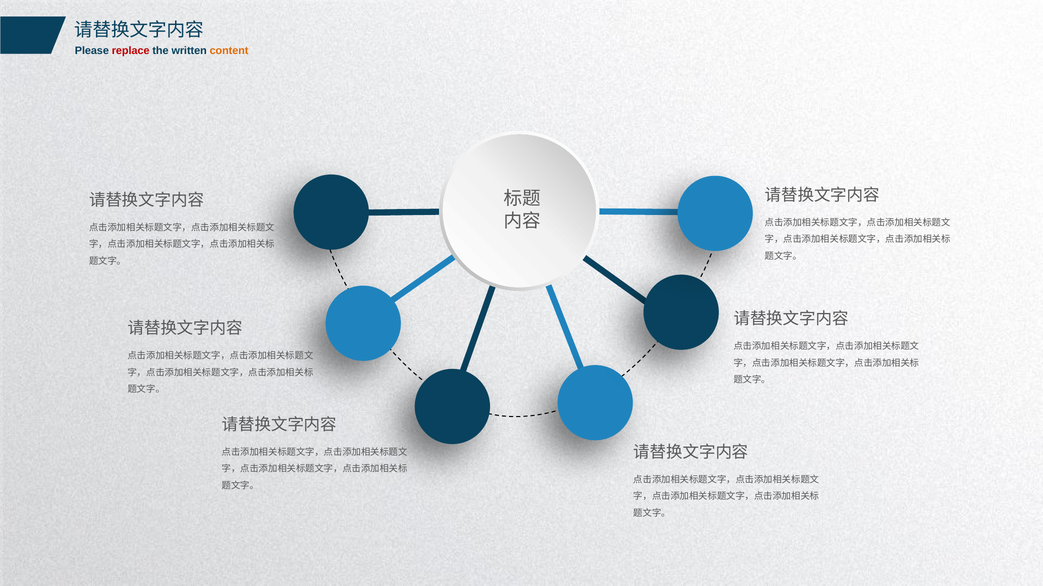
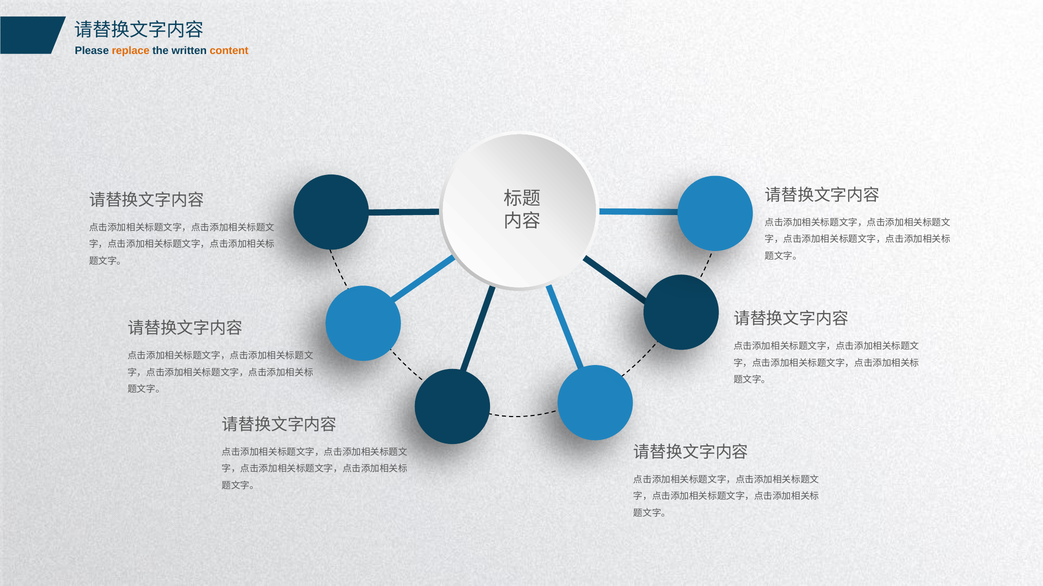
replace colour: red -> orange
